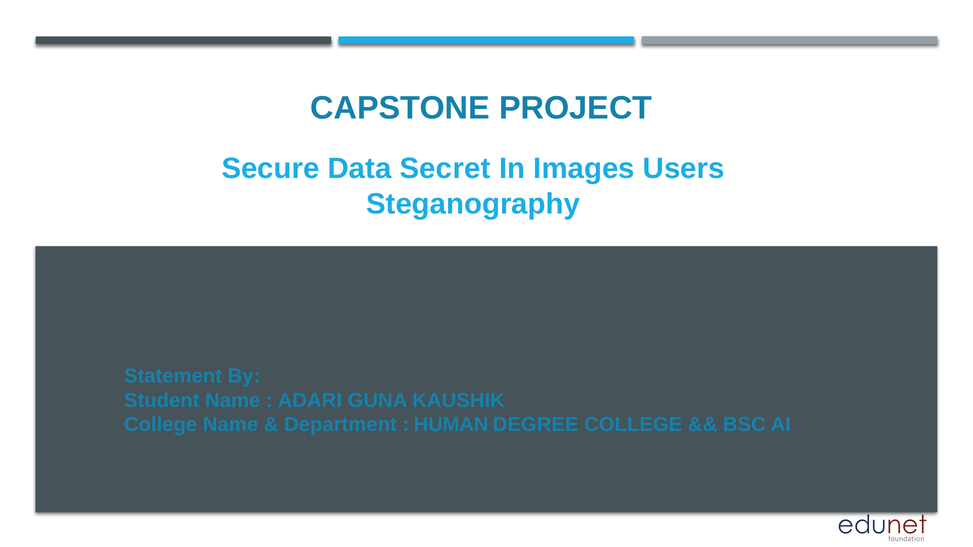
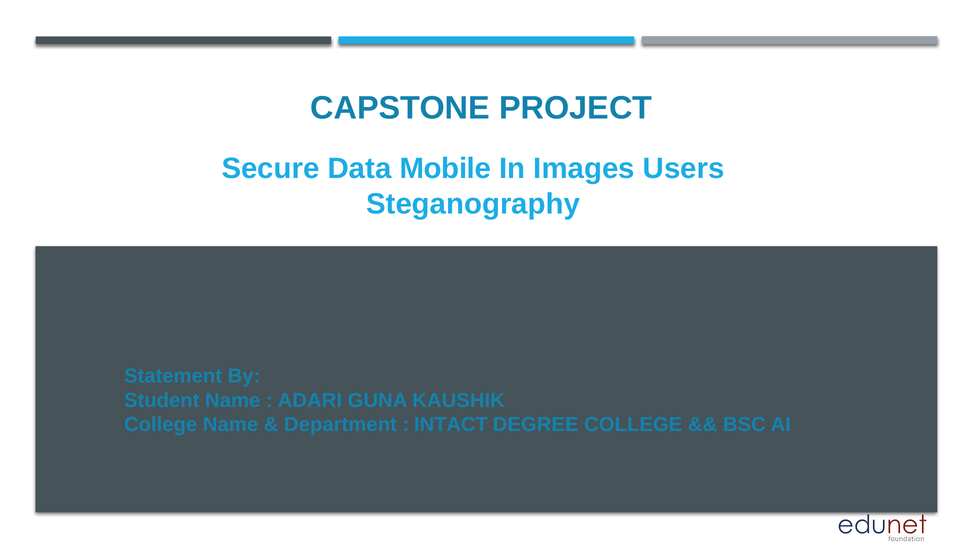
Secret: Secret -> Mobile
HUMAN: HUMAN -> INTACT
